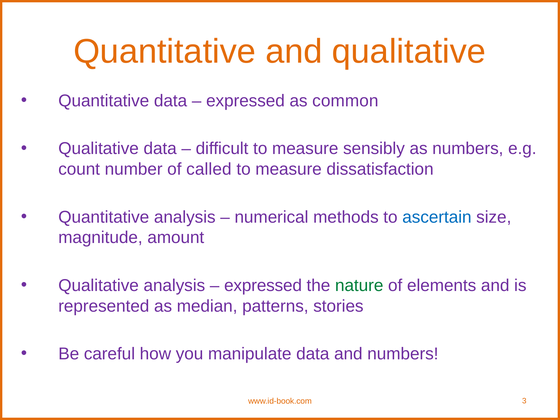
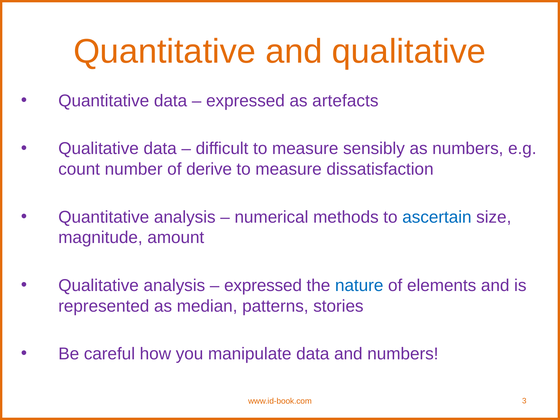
common: common -> artefacts
called: called -> derive
nature colour: green -> blue
